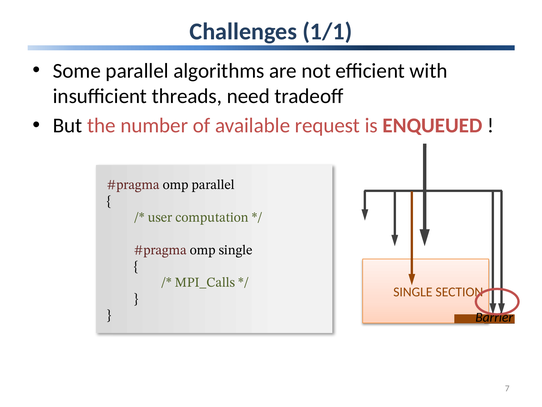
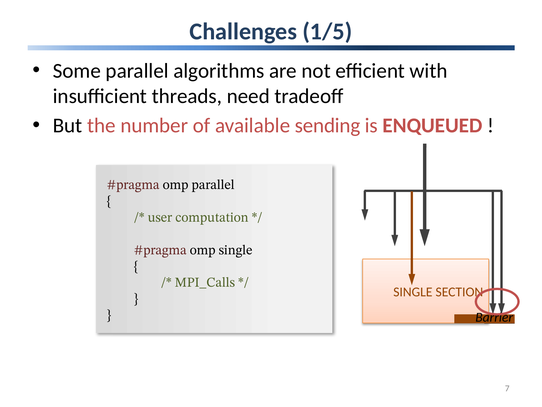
1/1: 1/1 -> 1/5
request: request -> sending
